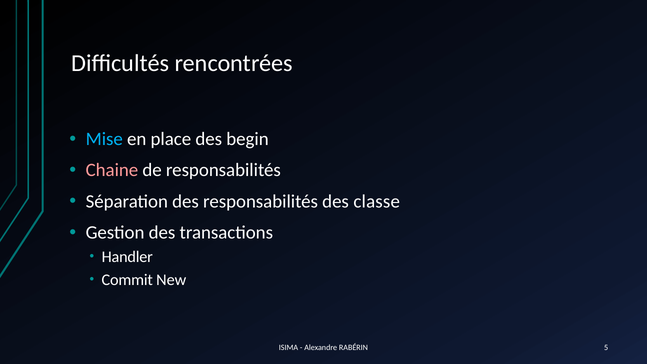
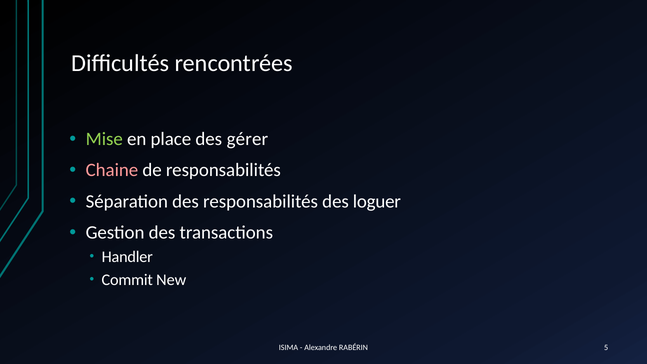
Mise colour: light blue -> light green
begin: begin -> gérer
classe: classe -> loguer
